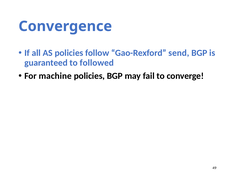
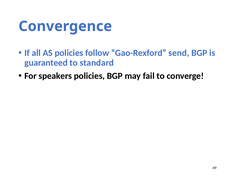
followed: followed -> standard
machine: machine -> speakers
